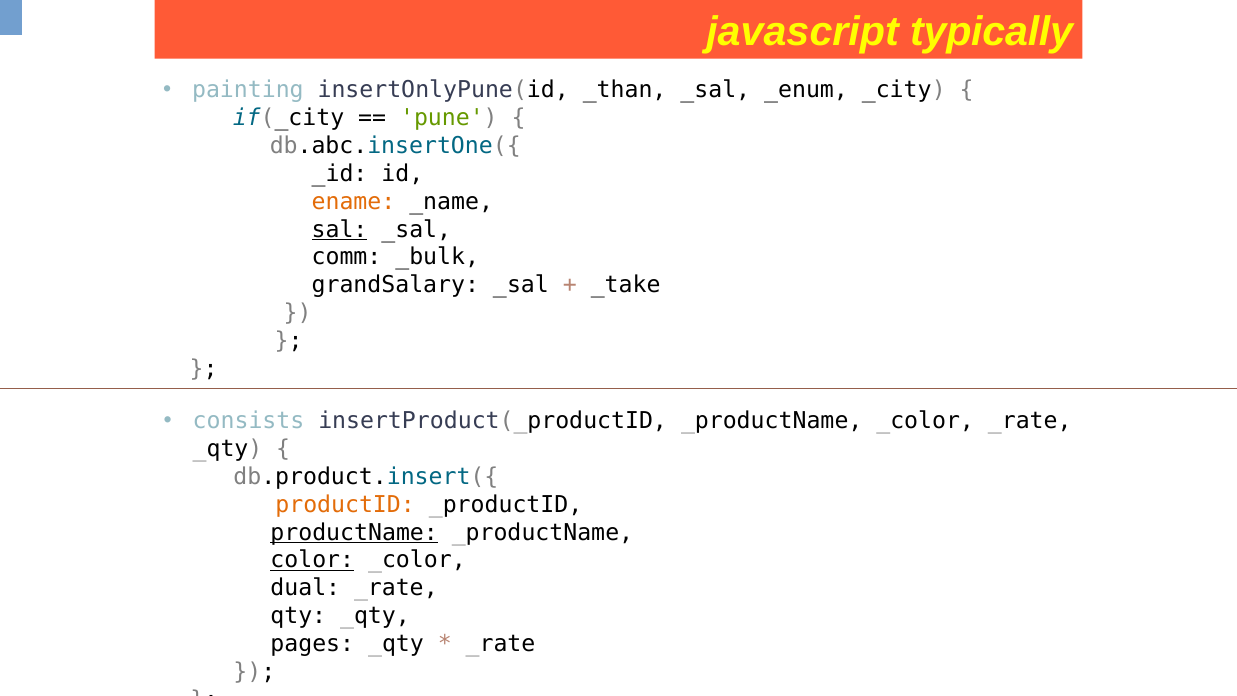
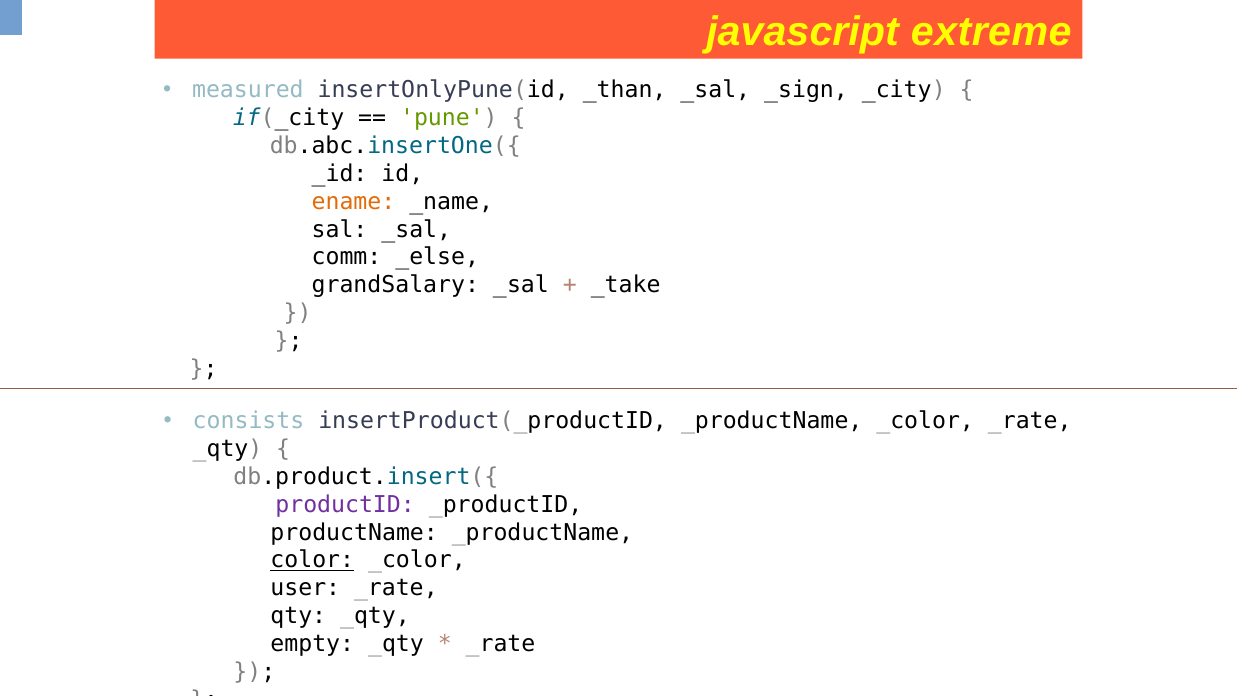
typically: typically -> extreme
painting: painting -> measured
_enum: _enum -> _sign
sal underline: present -> none
_bulk: _bulk -> _else
productID colour: orange -> purple
productName underline: present -> none
dual: dual -> user
pages: pages -> empty
